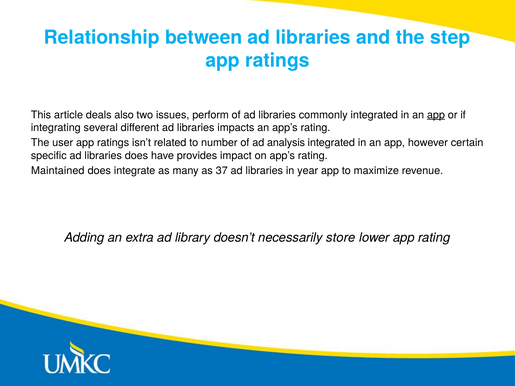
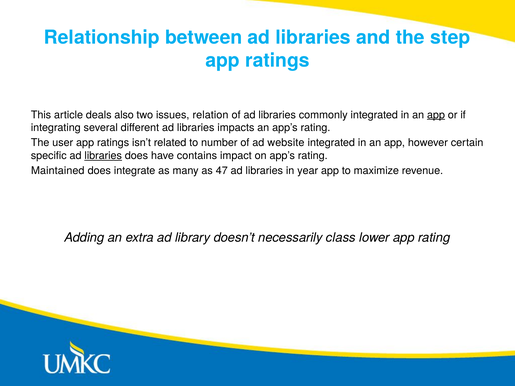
perform: perform -> relation
analysis: analysis -> website
libraries at (103, 156) underline: none -> present
provides: provides -> contains
37: 37 -> 47
store: store -> class
